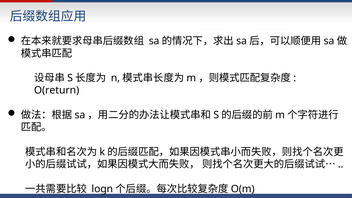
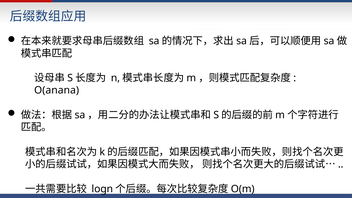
O(return: O(return -> O(anana
